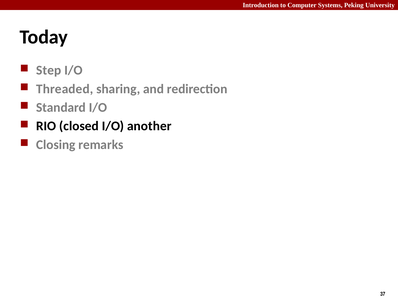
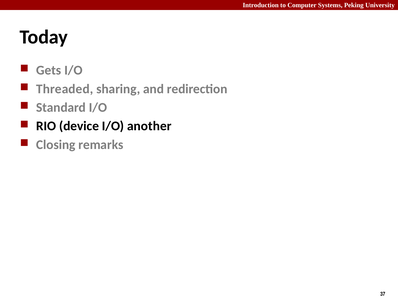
Step: Step -> Gets
closed: closed -> device
